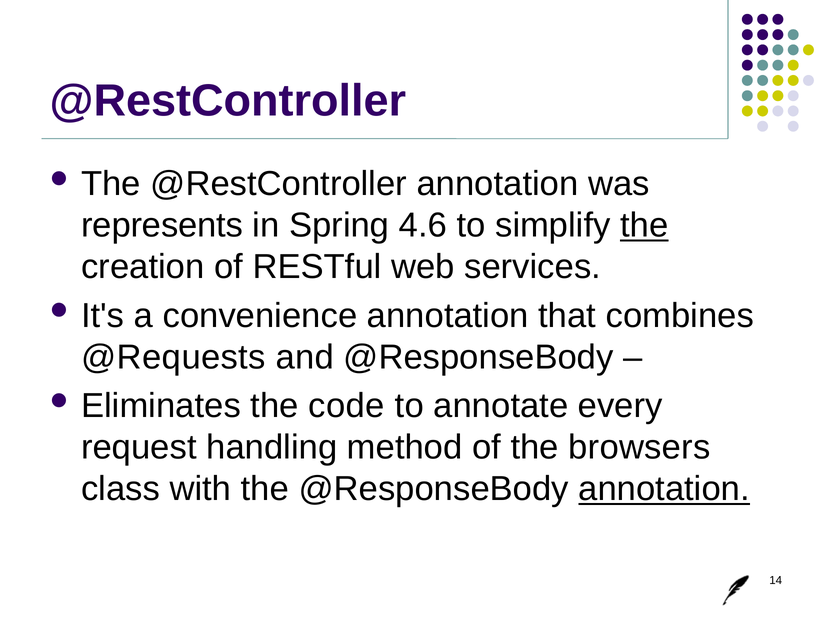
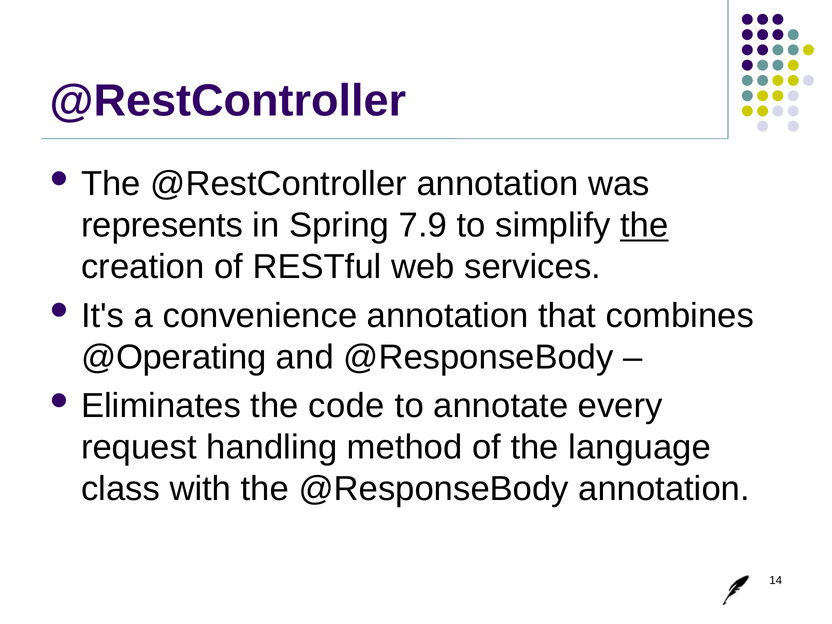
4.6: 4.6 -> 7.9
@Requests: @Requests -> @Operating
browsers: browsers -> language
annotation at (664, 489) underline: present -> none
